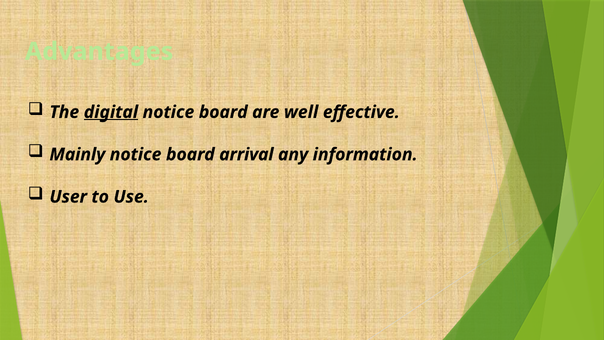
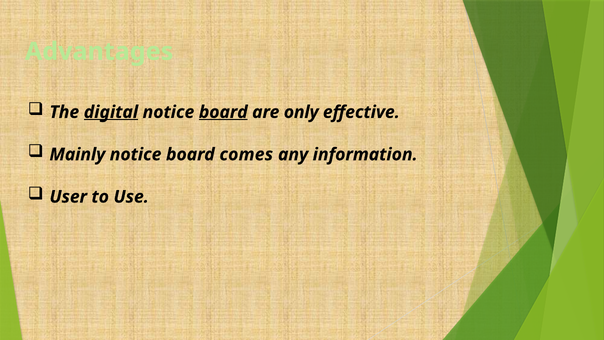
board at (223, 112) underline: none -> present
well: well -> only
arrival: arrival -> comes
